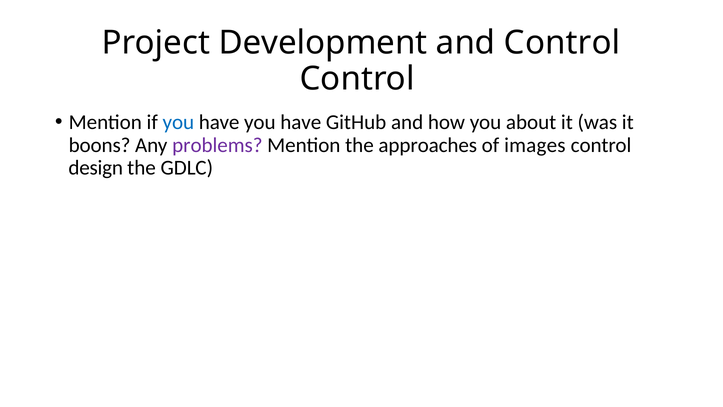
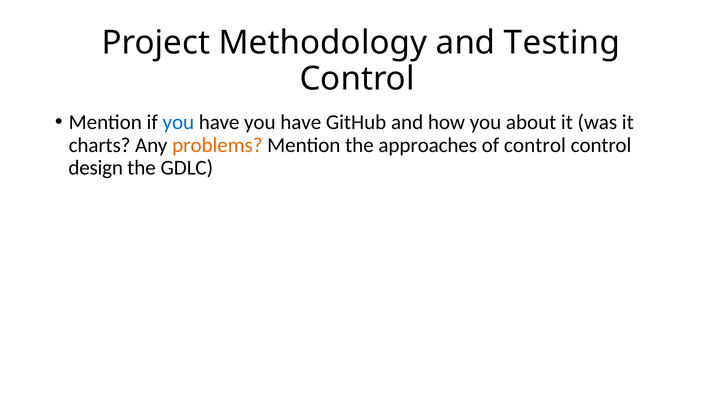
Development: Development -> Methodology
and Control: Control -> Testing
boons: boons -> charts
problems colour: purple -> orange
of images: images -> control
